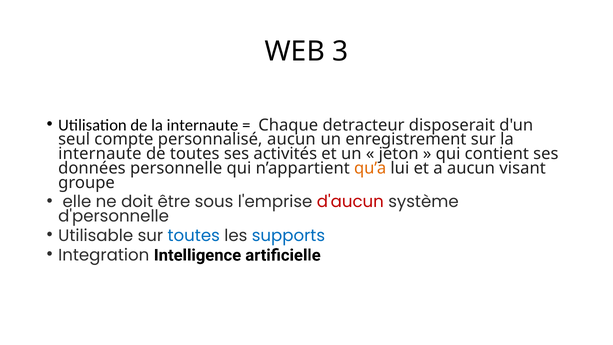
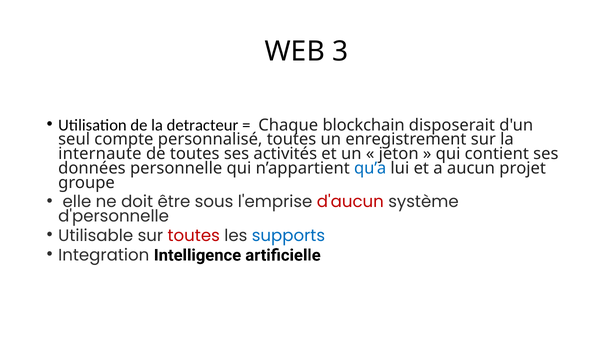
de la internaute: internaute -> detracteur
detracteur: detracteur -> blockchain
personnalisé aucun: aucun -> toutes
qu’a colour: orange -> blue
visant: visant -> projet
toutes at (194, 236) colour: blue -> red
